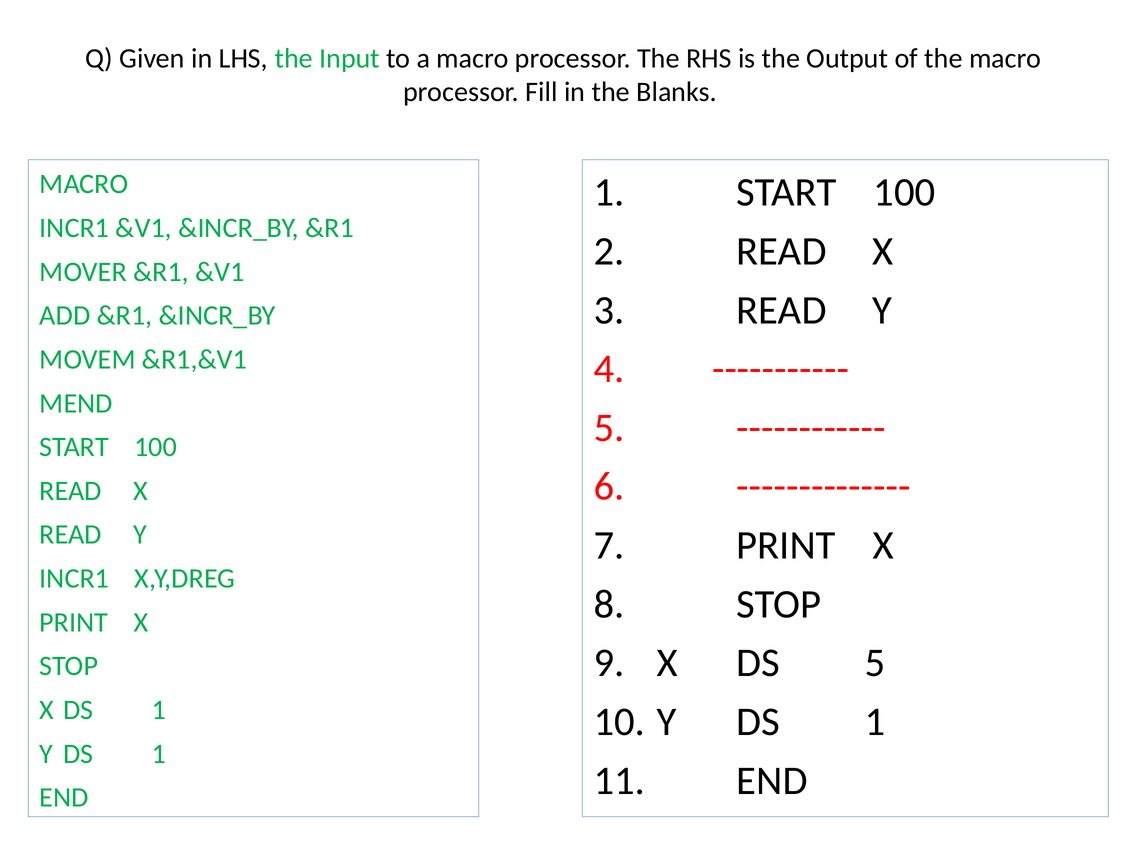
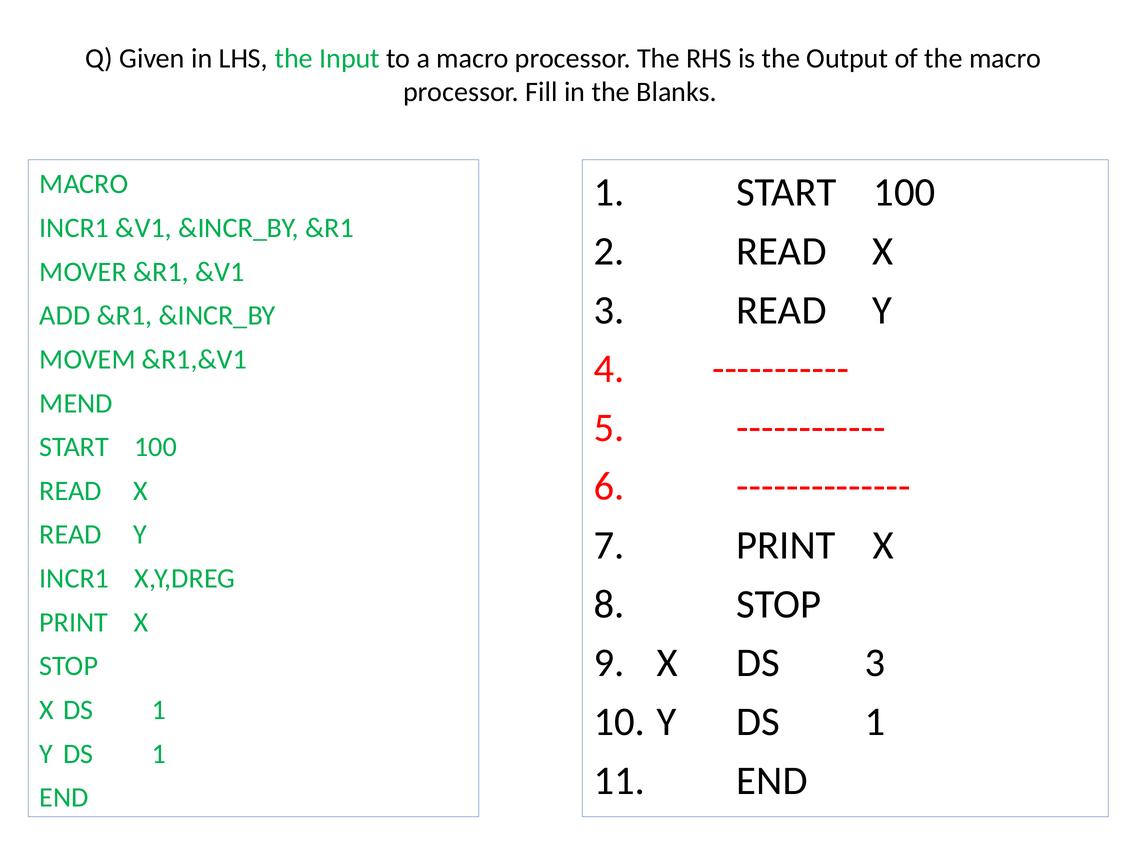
DS 5: 5 -> 3
